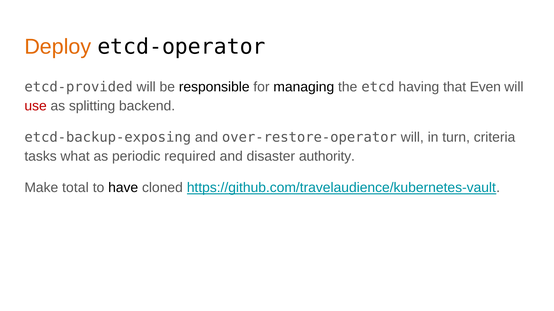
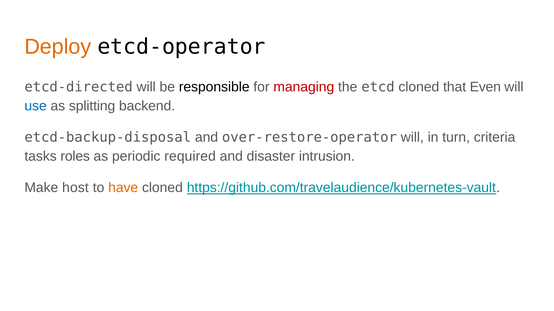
etcd-provided: etcd-provided -> etcd-directed
managing colour: black -> red
etcd having: having -> cloned
use colour: red -> blue
etcd-backup-exposing: etcd-backup-exposing -> etcd-backup-disposal
what: what -> roles
authority: authority -> intrusion
total: total -> host
have colour: black -> orange
